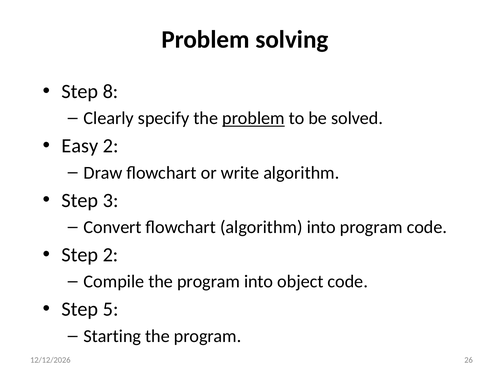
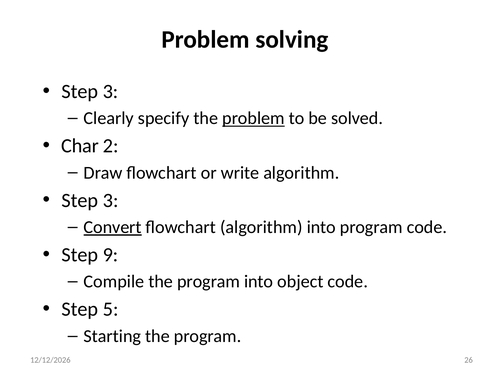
8 at (111, 92): 8 -> 3
Easy: Easy -> Char
Convert underline: none -> present
Step 2: 2 -> 9
